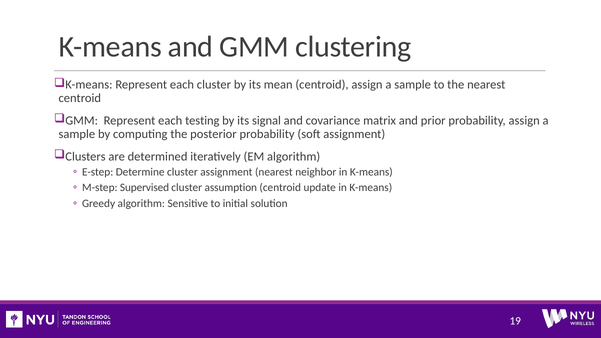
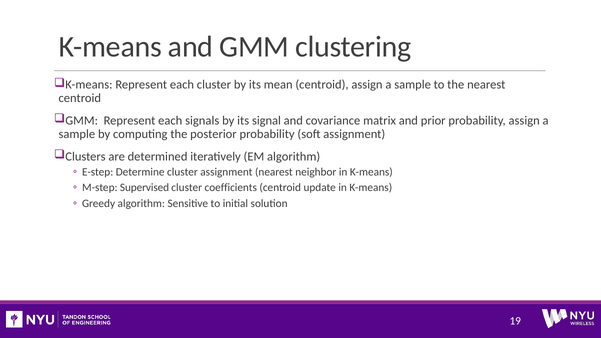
testing: testing -> signals
assumption: assumption -> coefficients
